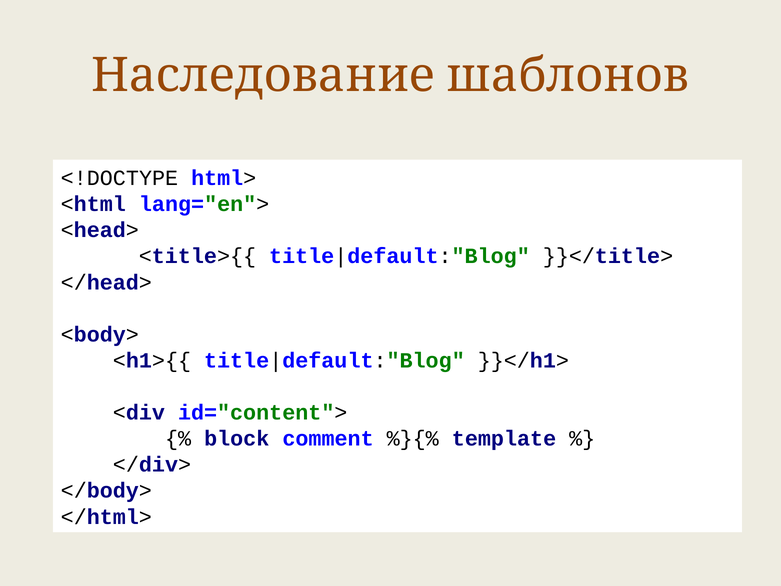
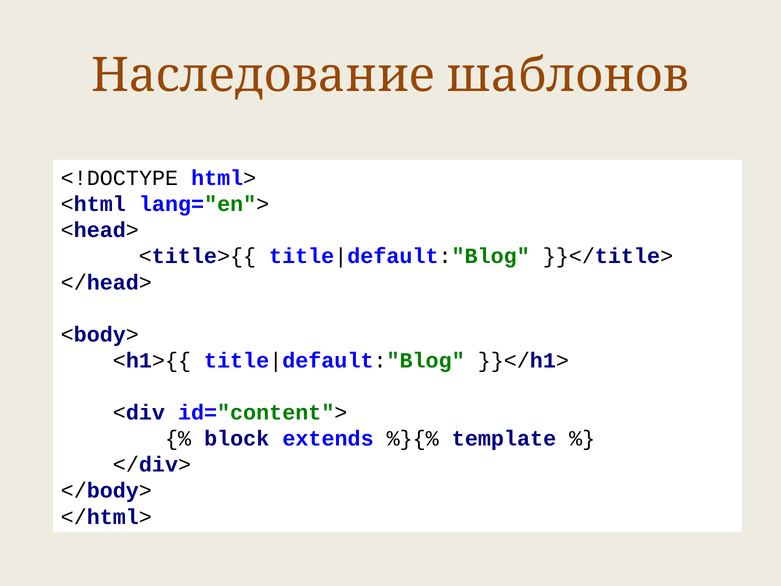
comment: comment -> extends
